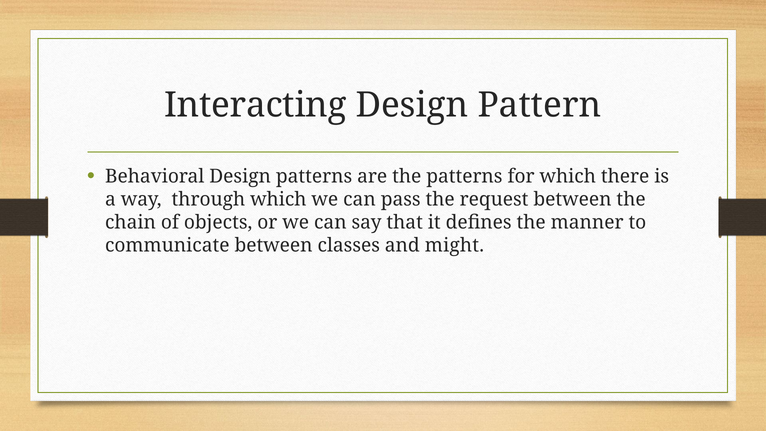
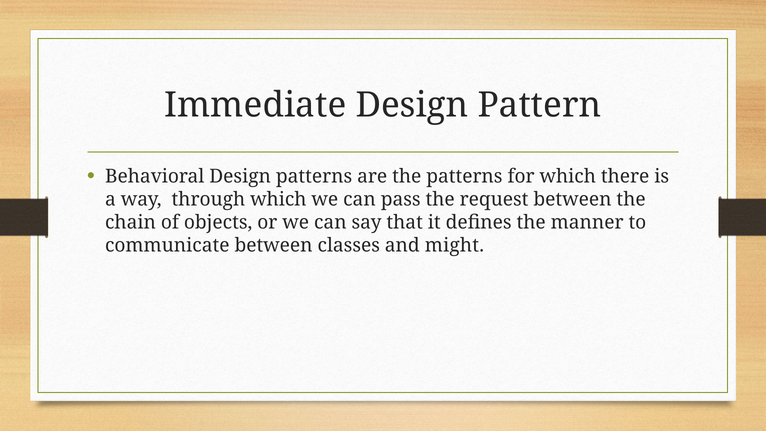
Interacting: Interacting -> Immediate
